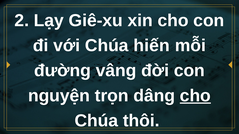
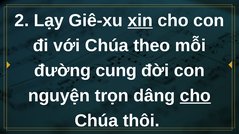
xin underline: none -> present
hiến: hiến -> theo
vâng: vâng -> cung
